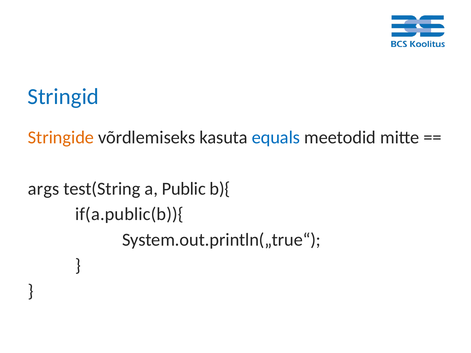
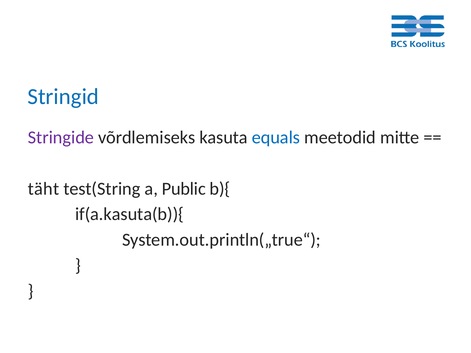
Stringide colour: orange -> purple
args: args -> täht
if(a.public(b)){: if(a.public(b)){ -> if(a.kasuta(b)){
